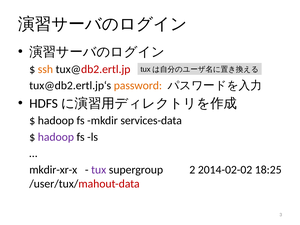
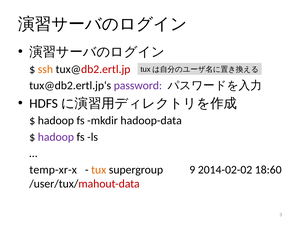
password colour: orange -> purple
services-data: services-data -> hadoop-data
mkdir-xr-x: mkdir-xr-x -> temp-xr-x
tux colour: purple -> orange
2: 2 -> 9
18:25: 18:25 -> 18:60
